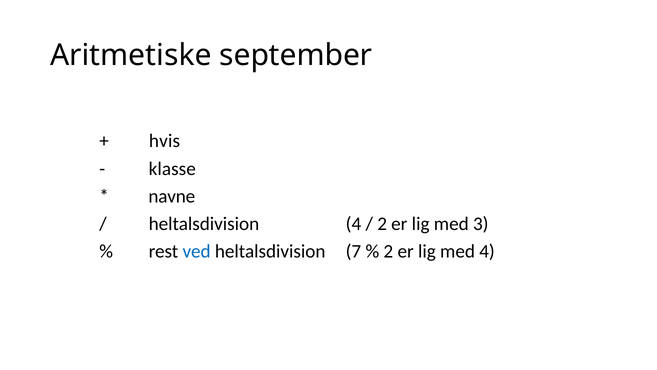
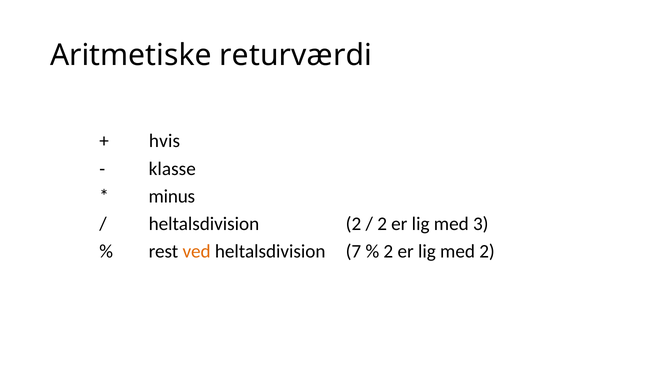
september: september -> returværdi
navne: navne -> minus
heltalsdivision 4: 4 -> 2
ved colour: blue -> orange
med 4: 4 -> 2
